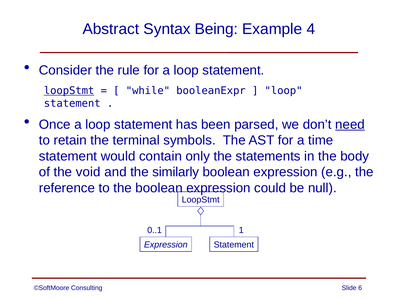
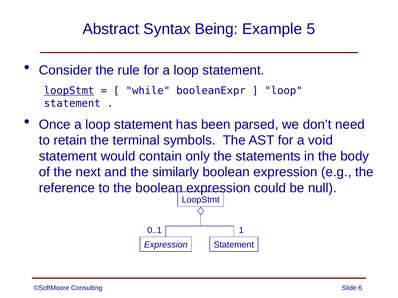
4: 4 -> 5
need underline: present -> none
time: time -> void
void: void -> next
